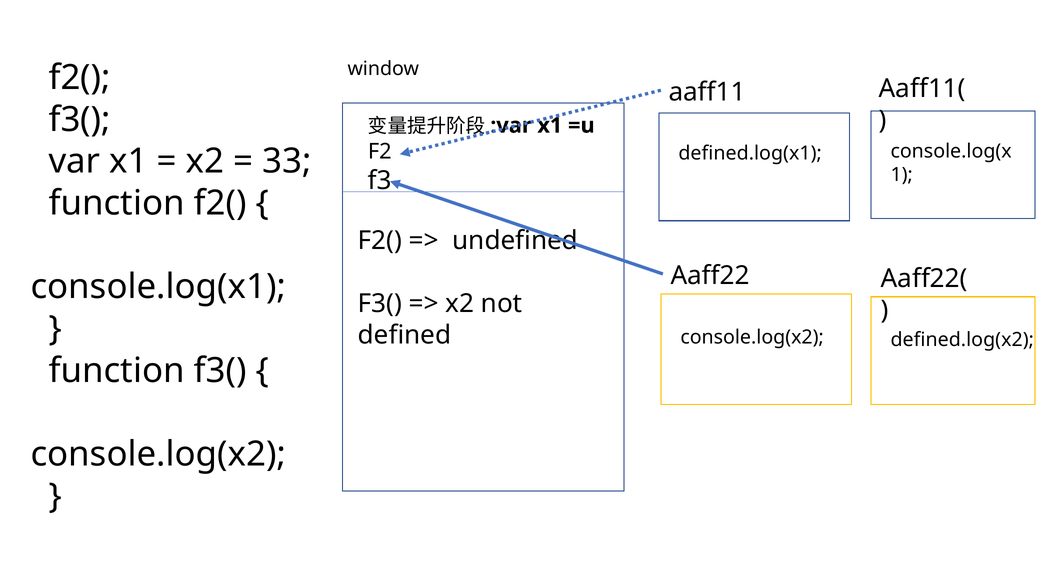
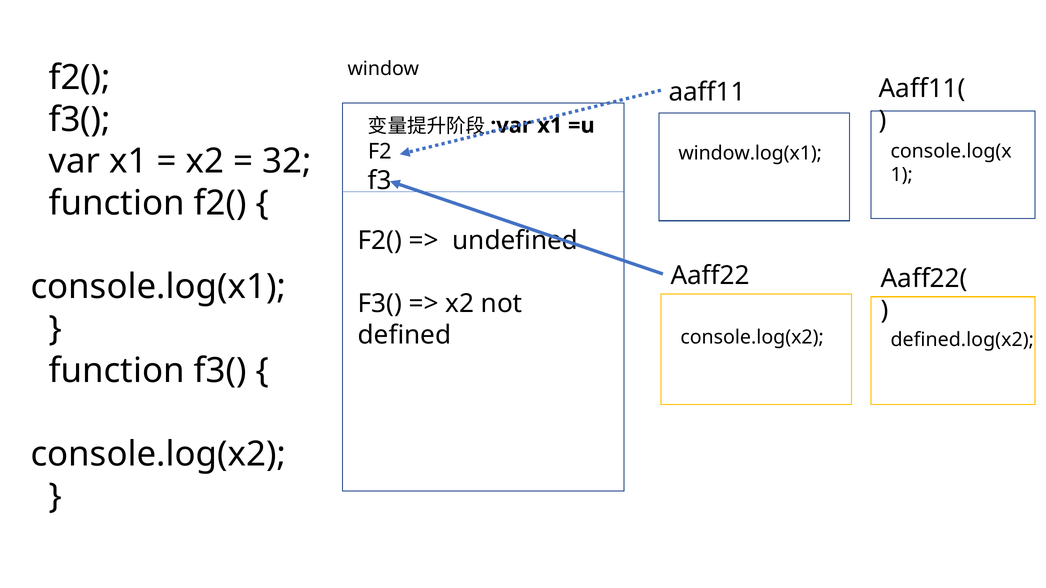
defined.log(x1: defined.log(x1 -> window.log(x1
33: 33 -> 32
